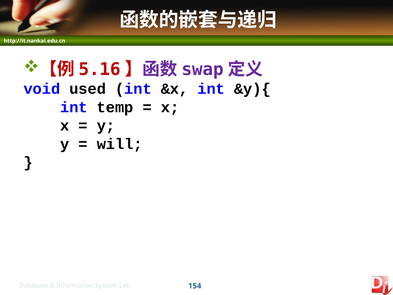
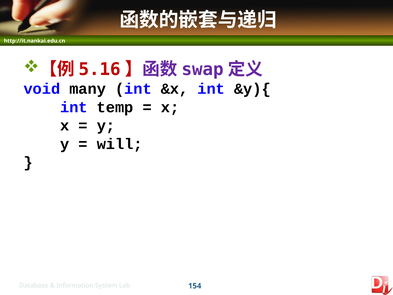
used: used -> many
